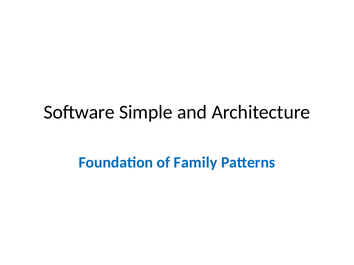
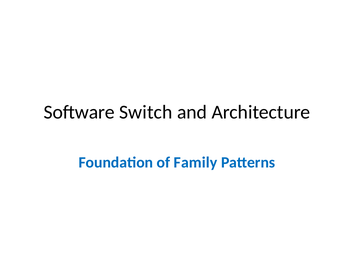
Simple: Simple -> Switch
